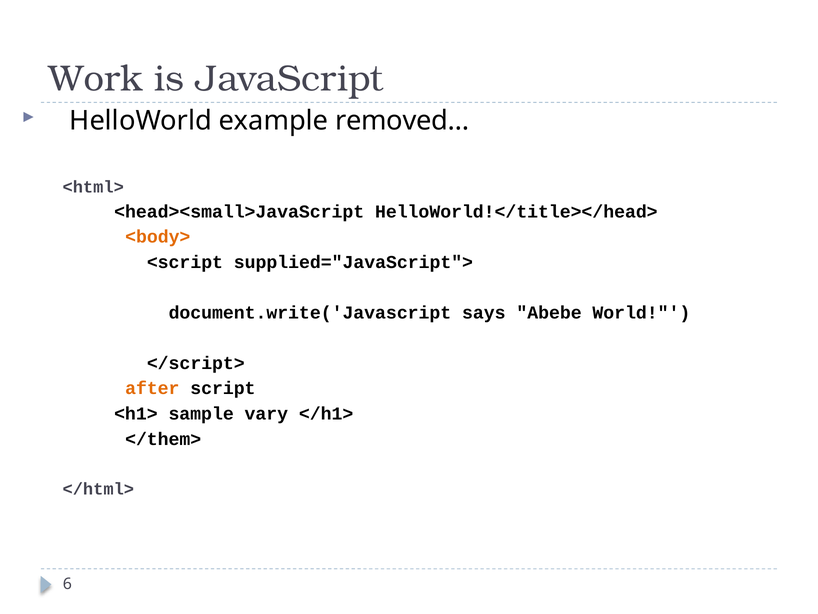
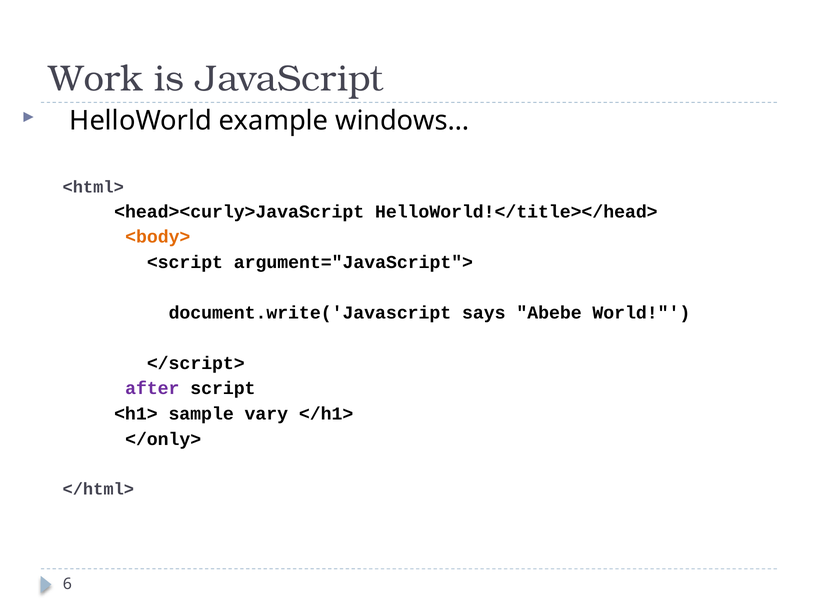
removed…: removed… -> windows…
<head><small>JavaScript: <head><small>JavaScript -> <head><curly>JavaScript
supplied="JavaScript">: supplied="JavaScript"> -> argument="JavaScript">
after colour: orange -> purple
</them>: </them> -> </only>
